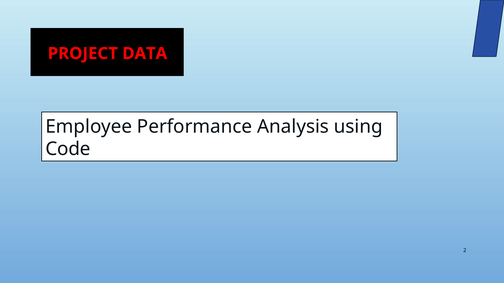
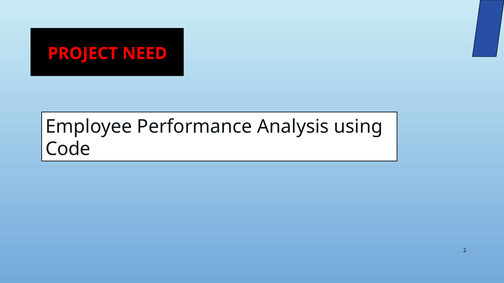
DATA: DATA -> NEED
